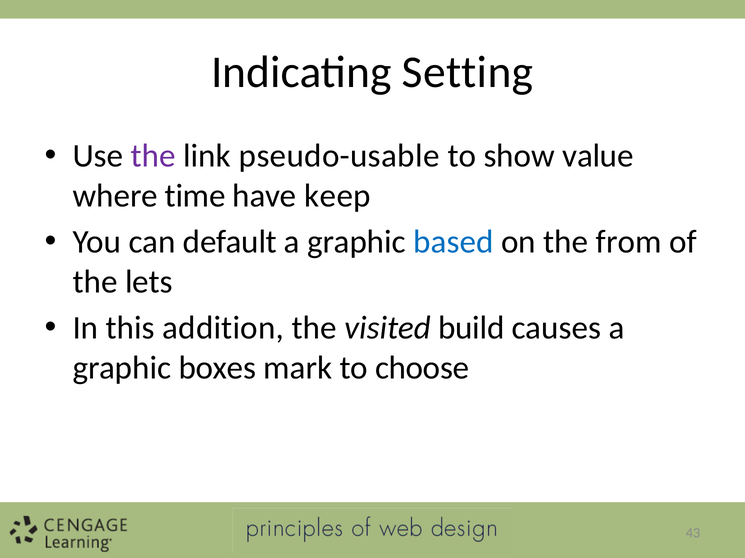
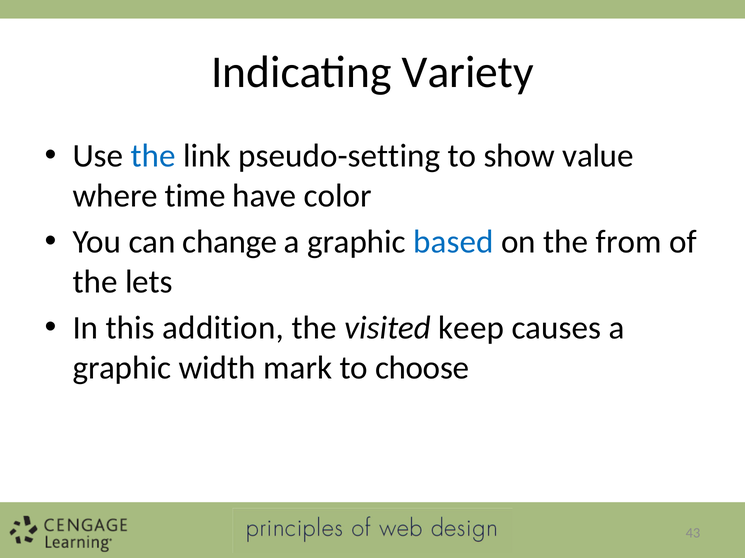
Setting: Setting -> Variety
the at (153, 156) colour: purple -> blue
pseudo-usable: pseudo-usable -> pseudo-setting
keep: keep -> color
default: default -> change
build: build -> keep
boxes: boxes -> width
